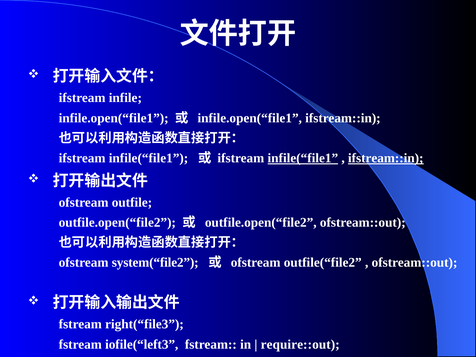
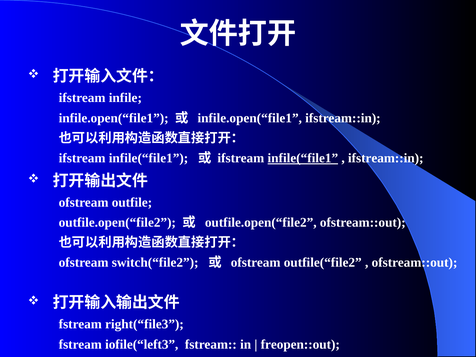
ifstream::in at (386, 158) underline: present -> none
system(“file2: system(“file2 -> switch(“file2
require::out: require::out -> freopen::out
